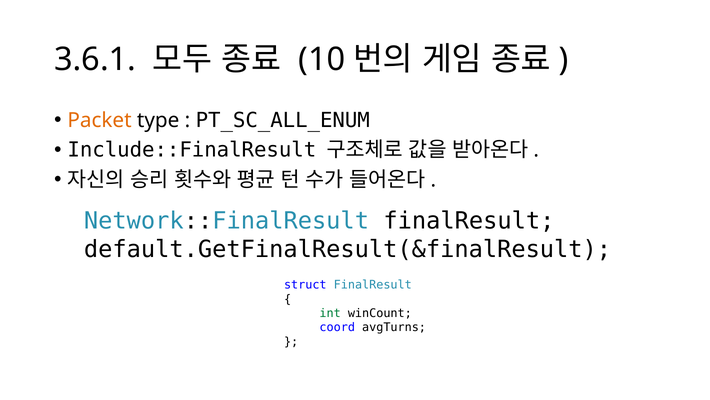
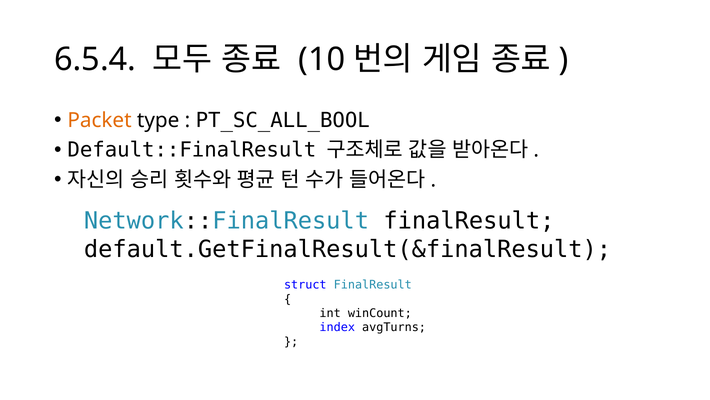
3.6.1: 3.6.1 -> 6.5.4
PT_SC_ALL_ENUM: PT_SC_ALL_ENUM -> PT_SC_ALL_BOOL
Include::FinalResult: Include::FinalResult -> Default::FinalResult
int colour: green -> black
coord: coord -> index
